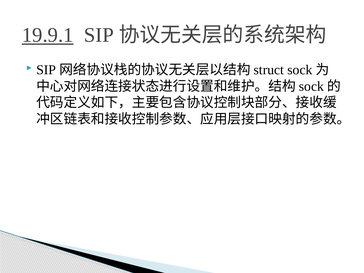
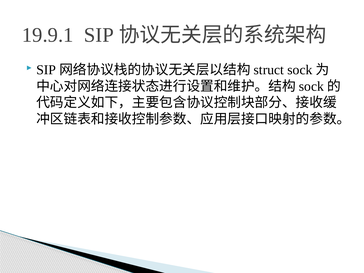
19.9.1 underline: present -> none
